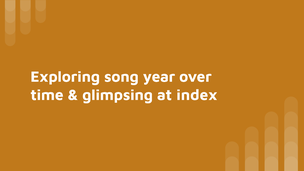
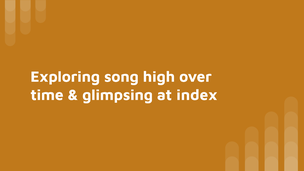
year: year -> high
